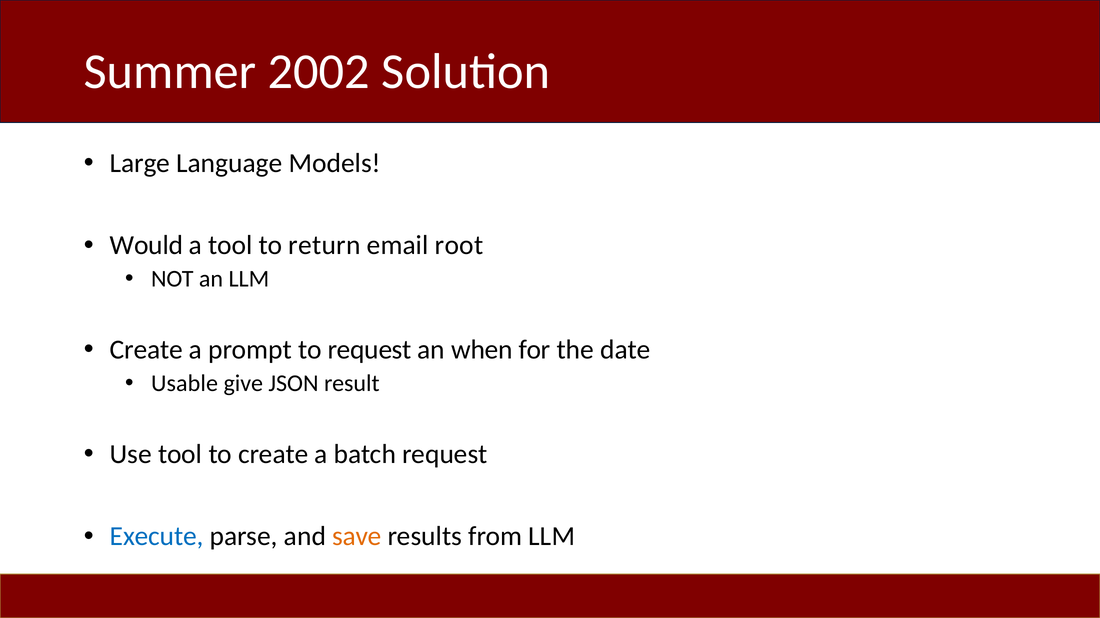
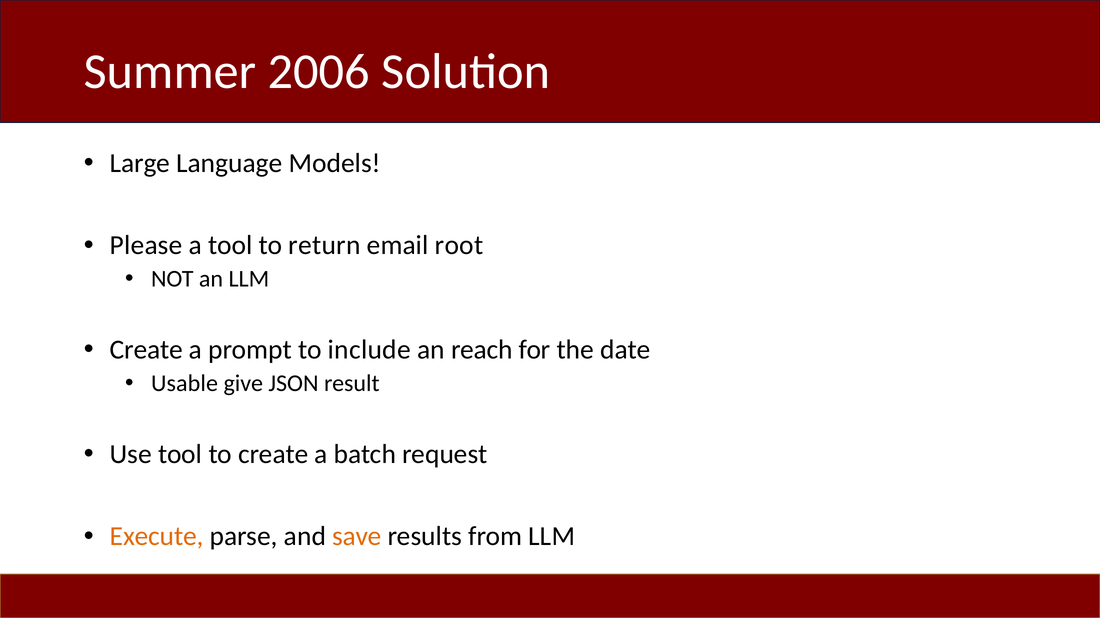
2002: 2002 -> 2006
Would: Would -> Please
to request: request -> include
when: when -> reach
Execute colour: blue -> orange
